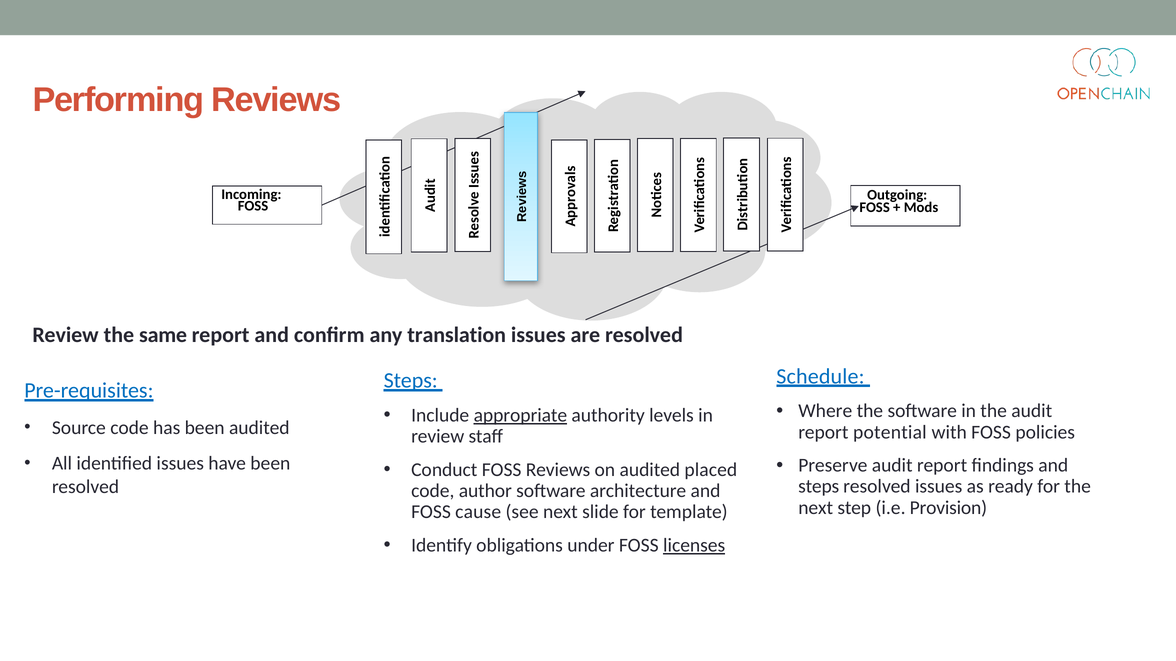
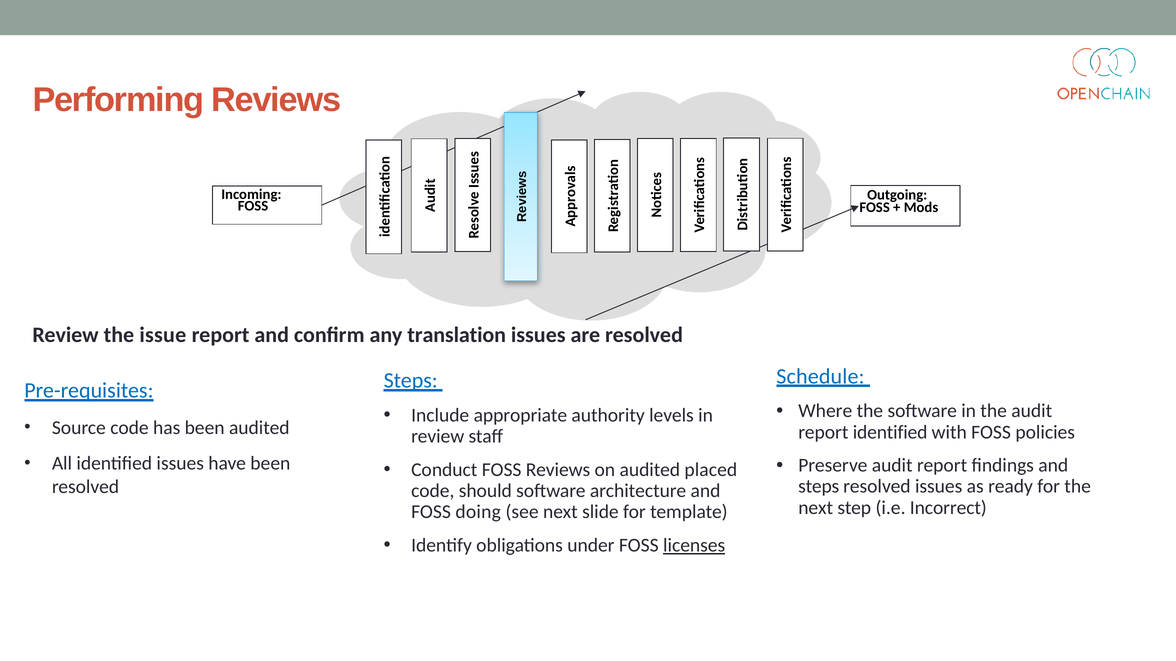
same: same -> issue
appropriate underline: present -> none
report potential: potential -> identified
author: author -> should
Provision: Provision -> Incorrect
cause: cause -> doing
